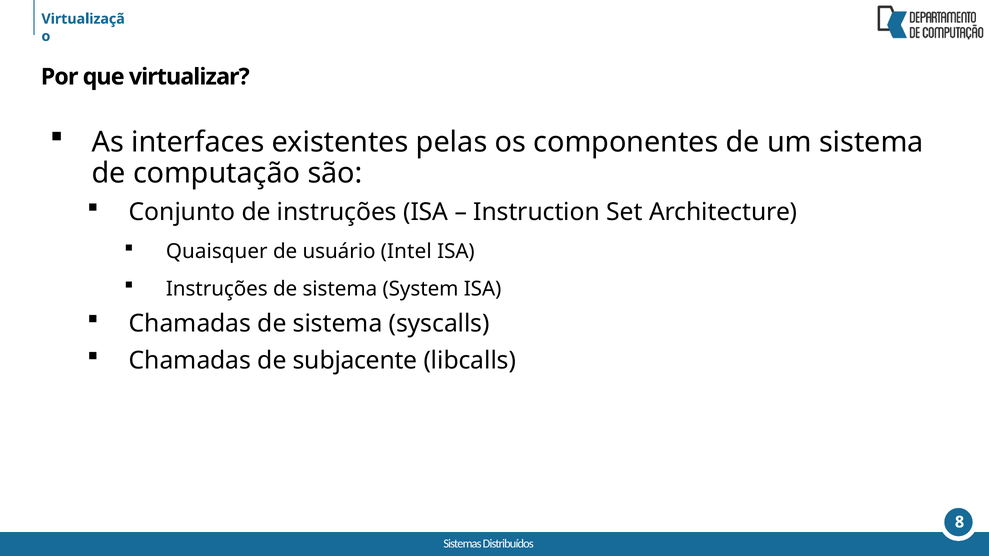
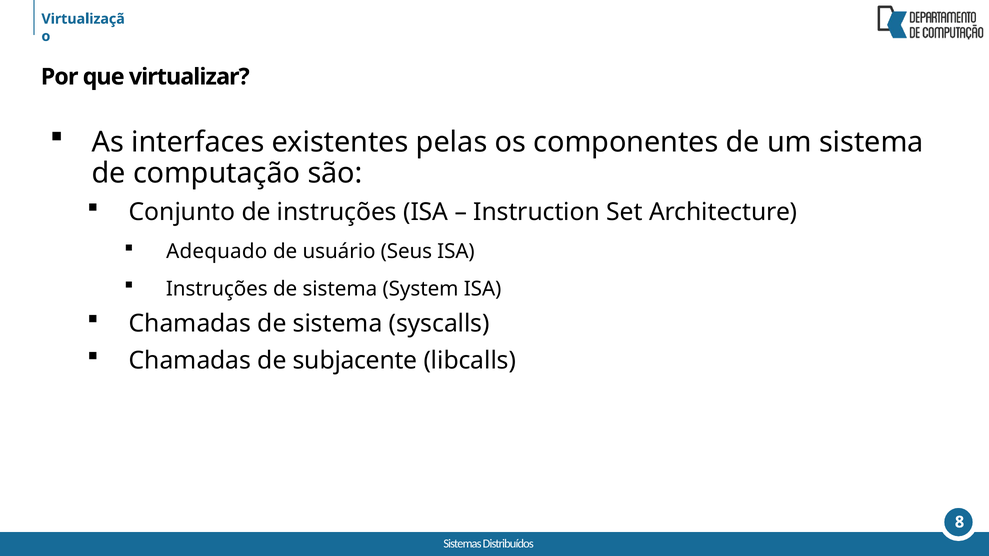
Quaisquer: Quaisquer -> Adequado
Intel: Intel -> Seus
